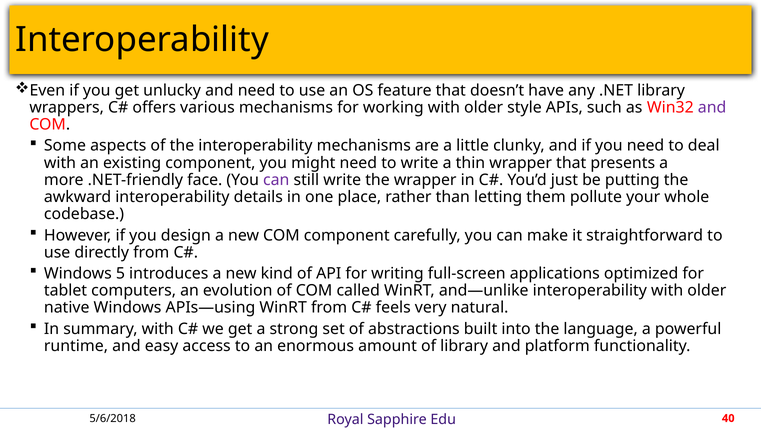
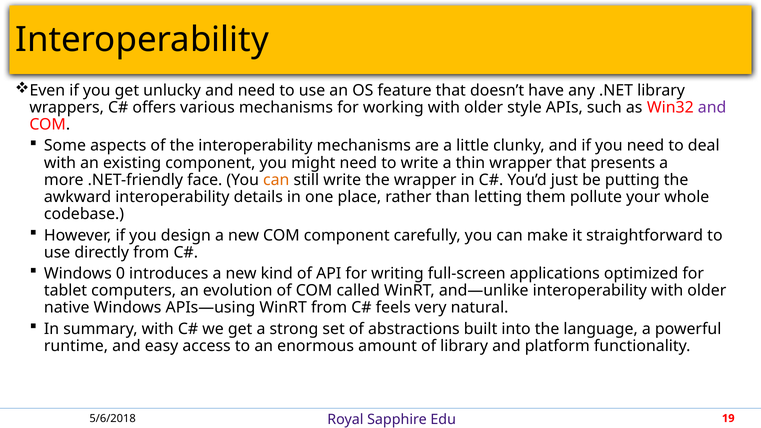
can at (276, 180) colour: purple -> orange
5: 5 -> 0
40: 40 -> 19
